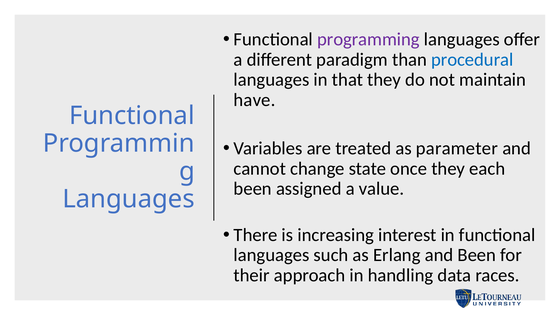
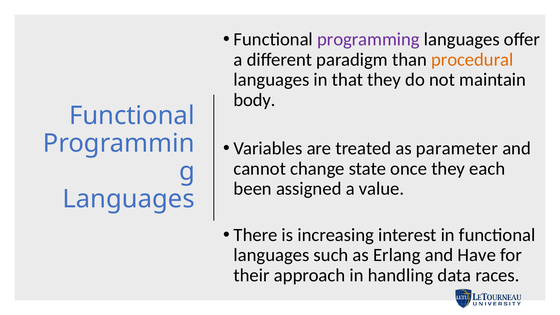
procedural colour: blue -> orange
have: have -> body
and Been: Been -> Have
